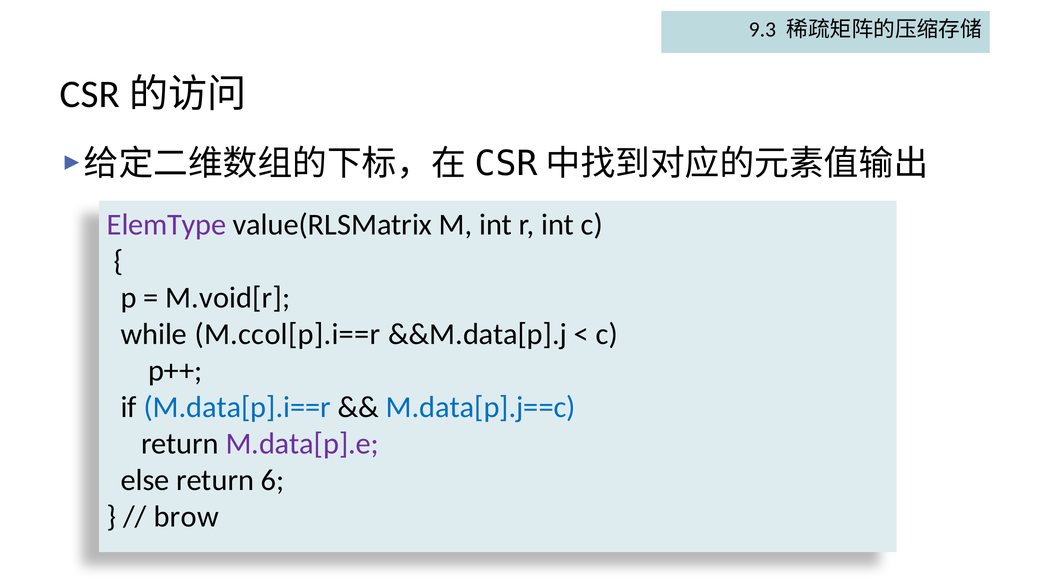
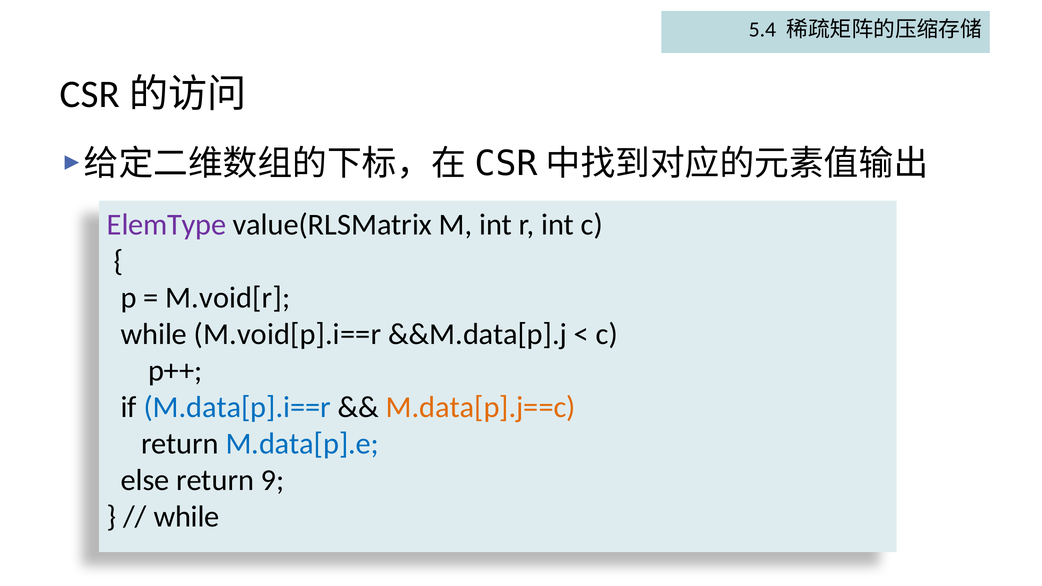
9.3: 9.3 -> 5.4
M.ccol[p].i==r: M.ccol[p].i==r -> M.void[p].i==r
M.data[p].j==c colour: blue -> orange
M.data[p].e colour: purple -> blue
6: 6 -> 9
brow at (186, 517): brow -> while
